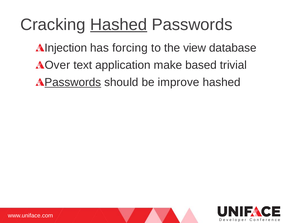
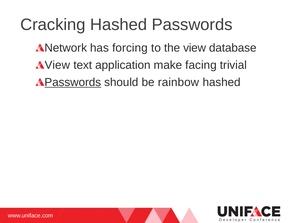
Hashed at (119, 25) underline: present -> none
Injection: Injection -> Network
Over at (57, 65): Over -> View
based: based -> facing
improve: improve -> rainbow
